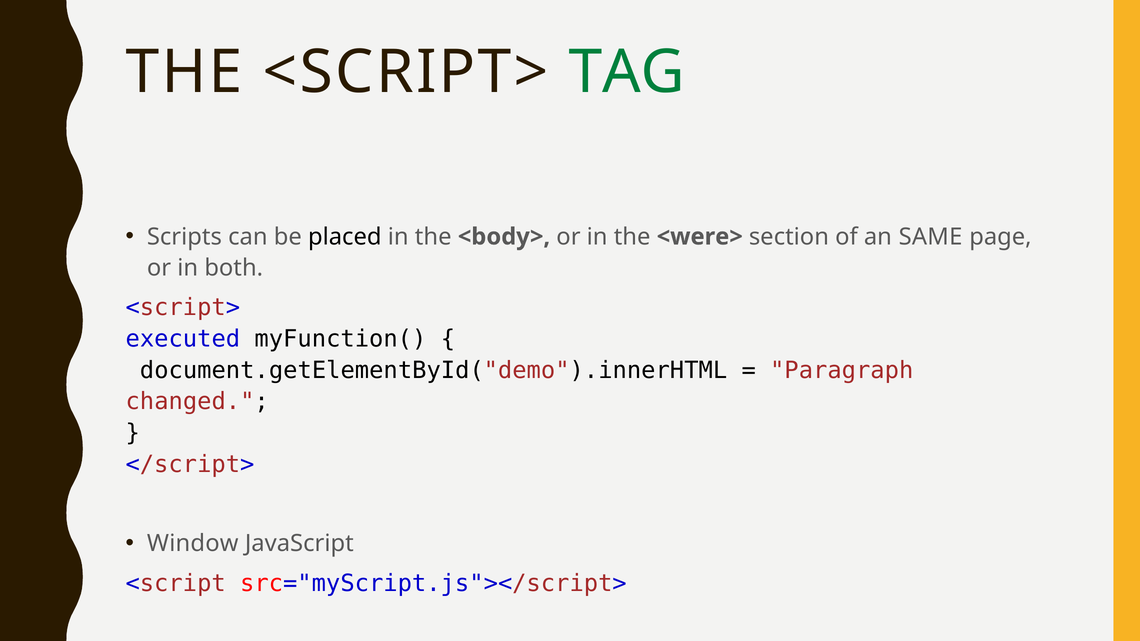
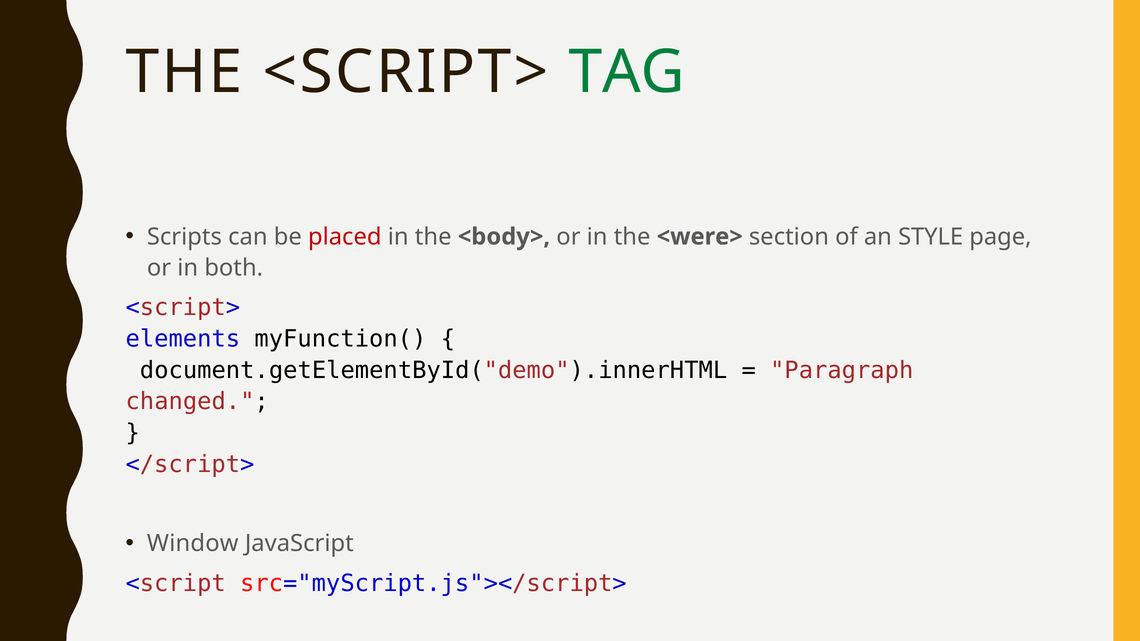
placed colour: black -> red
SAME: SAME -> STYLE
executed: executed -> elements
